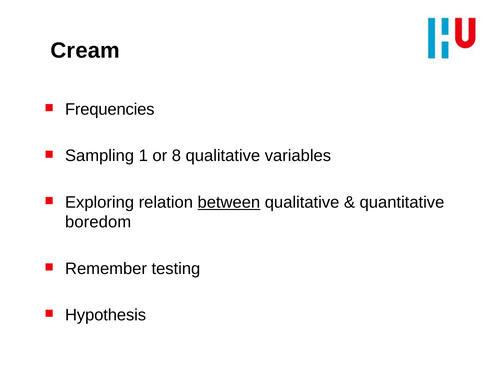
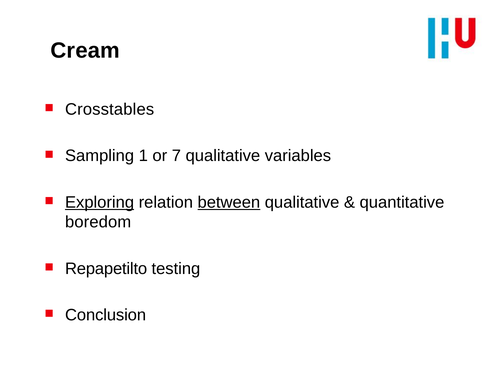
Frequencies: Frequencies -> Crosstables
8: 8 -> 7
Exploring underline: none -> present
Remember: Remember -> Repapetilto
Hypothesis: Hypothesis -> Conclusion
